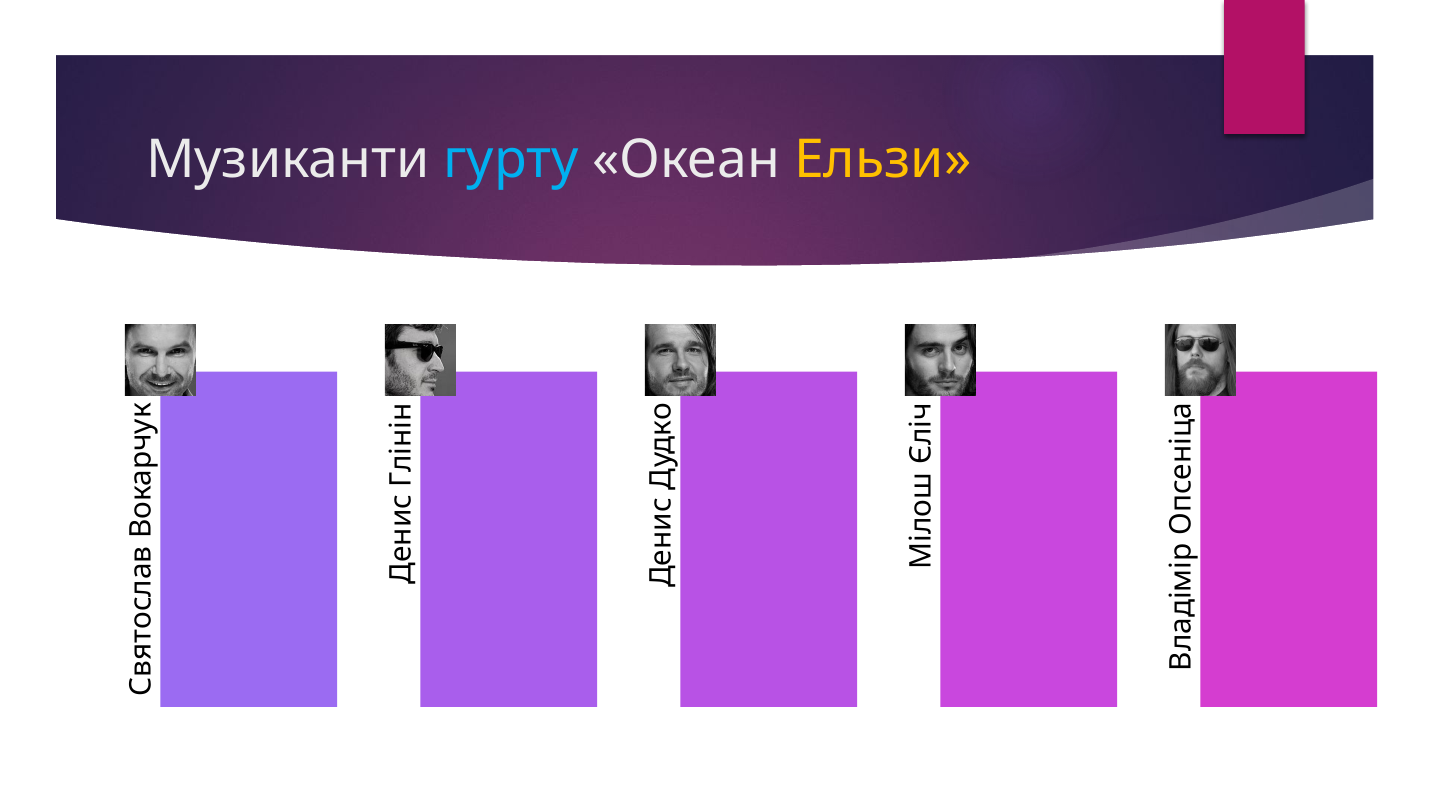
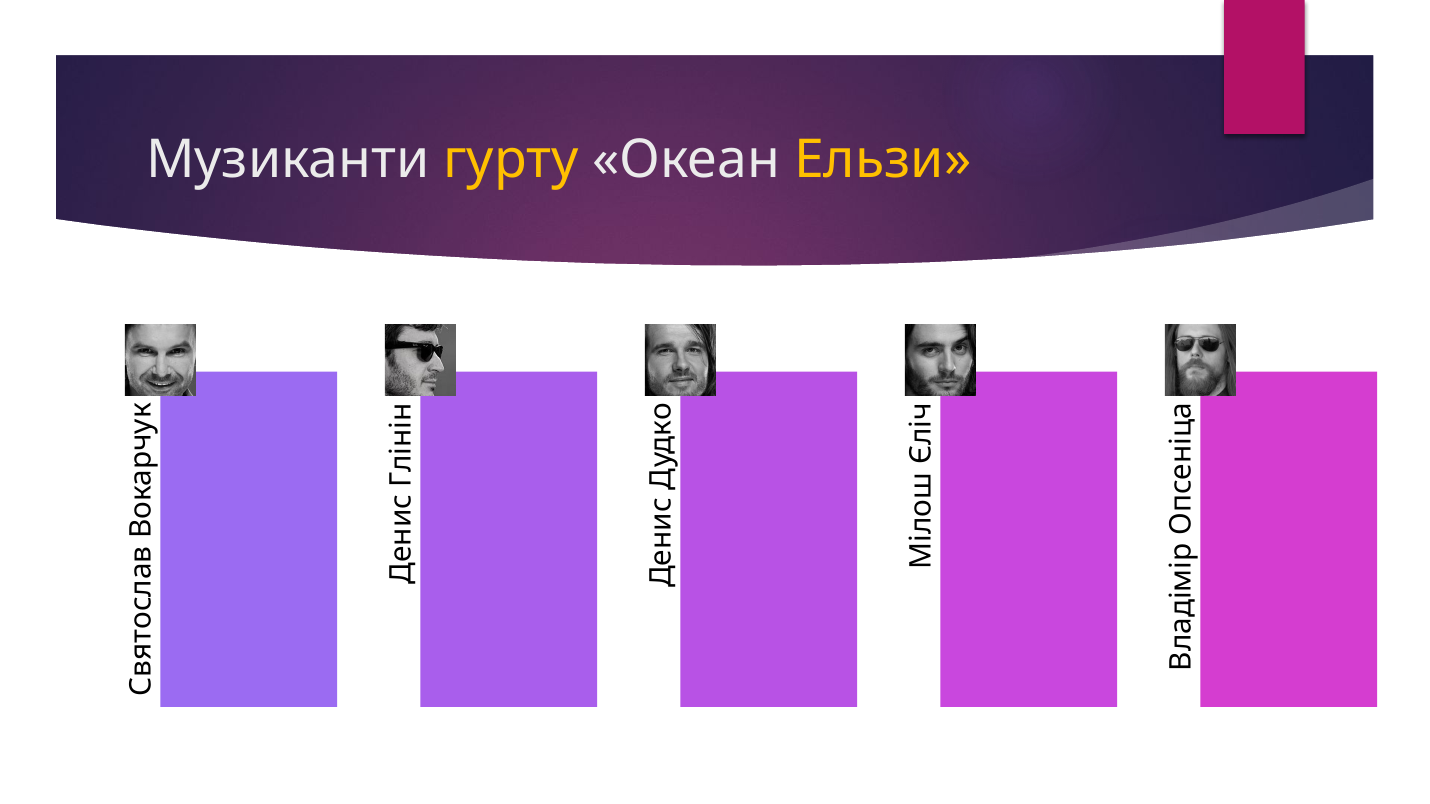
гурту colour: light blue -> yellow
